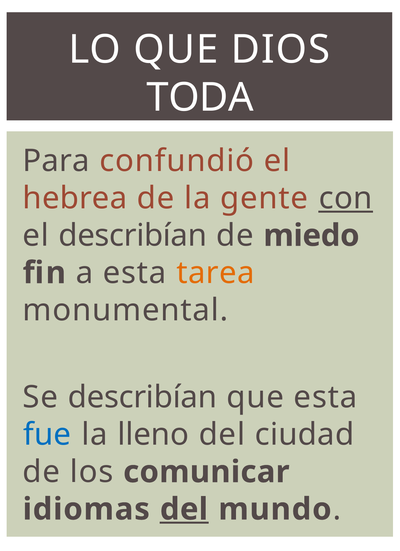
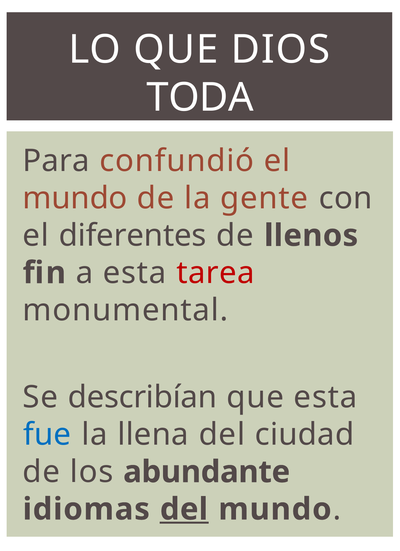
hebrea at (75, 198): hebrea -> mundo
con underline: present -> none
el describían: describían -> diferentes
miedo: miedo -> llenos
tarea colour: orange -> red
lleno: lleno -> llena
comunicar: comunicar -> abundante
